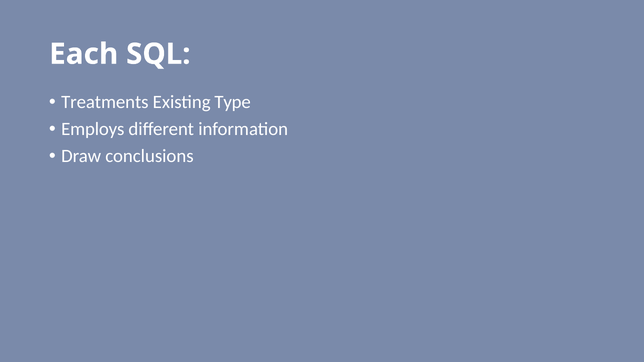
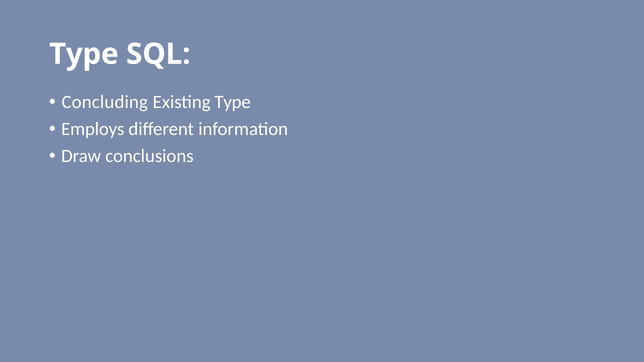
Each at (84, 54): Each -> Type
Treatments: Treatments -> Concluding
